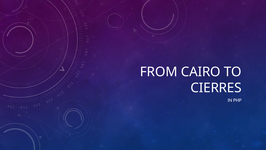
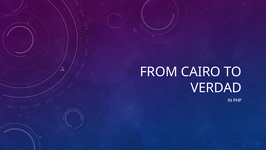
CIERRES: CIERRES -> VERDAD
